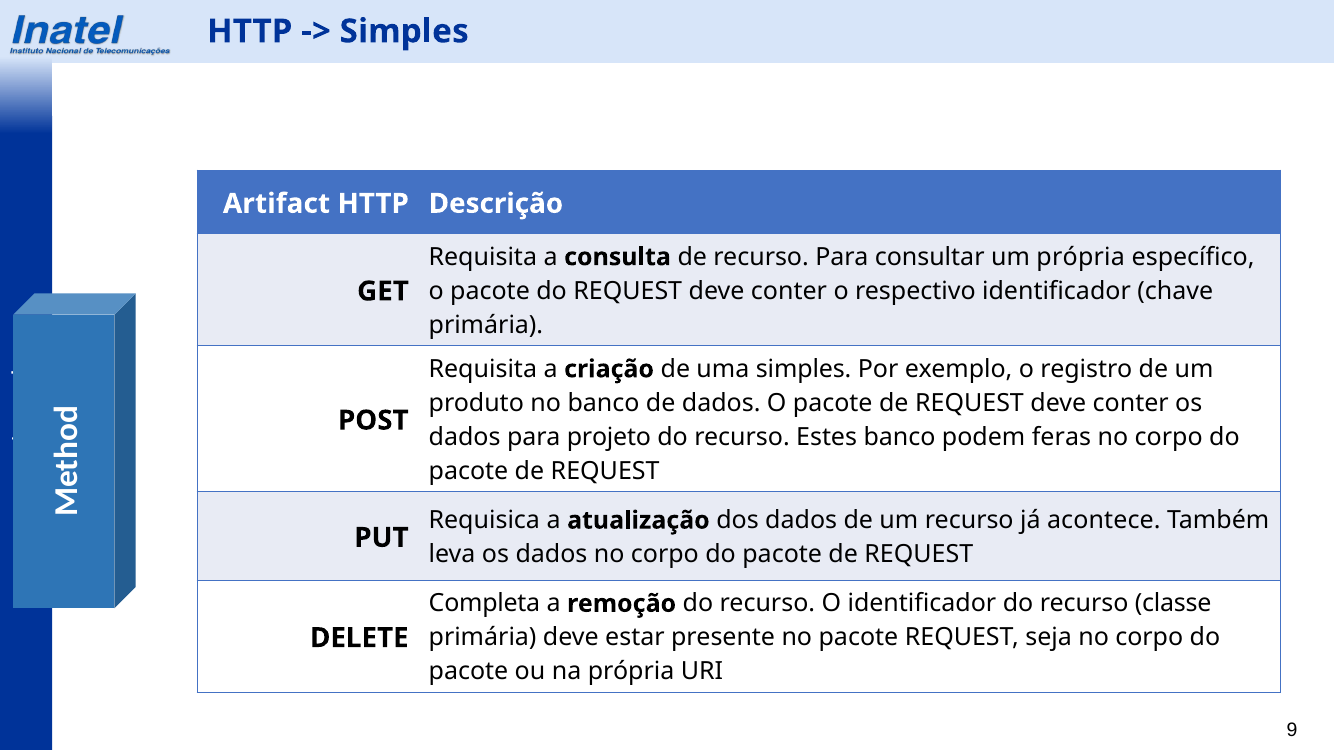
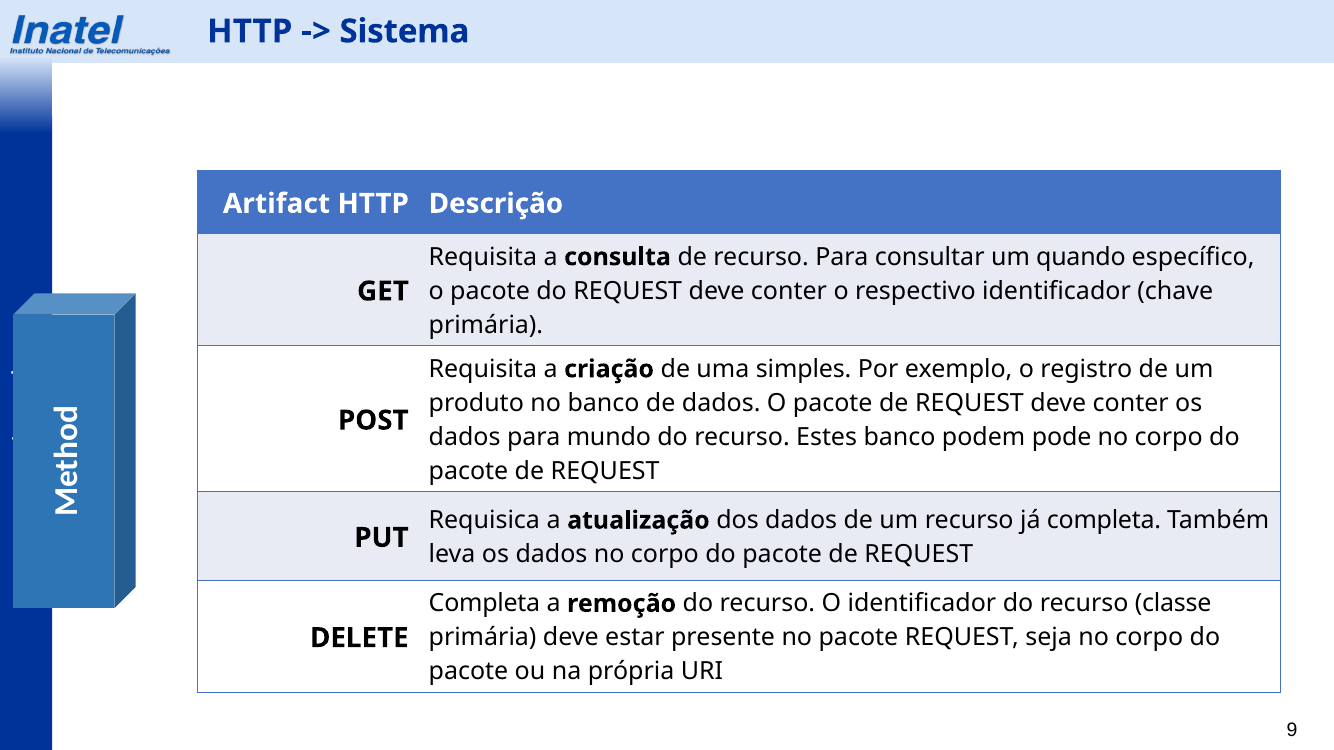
Simples at (404, 31): Simples -> Sistema
um própria: própria -> quando
projeto: projeto -> mundo
feras: feras -> pode
já acontece: acontece -> completa
